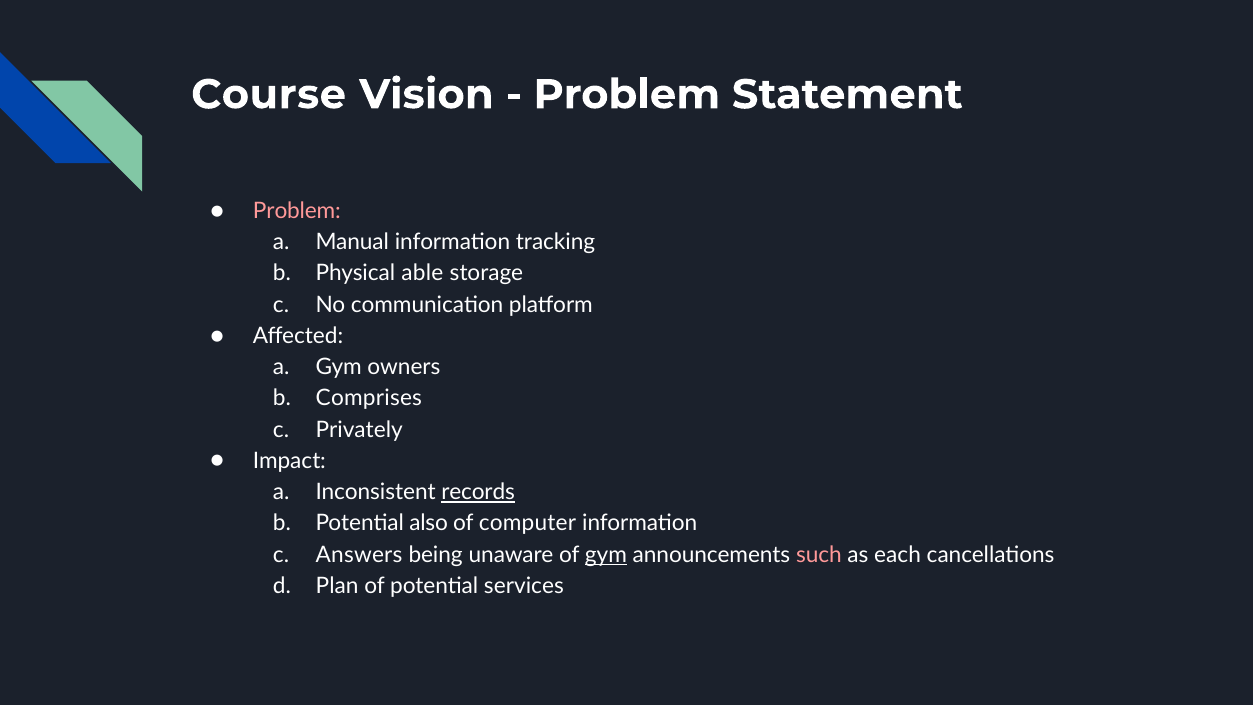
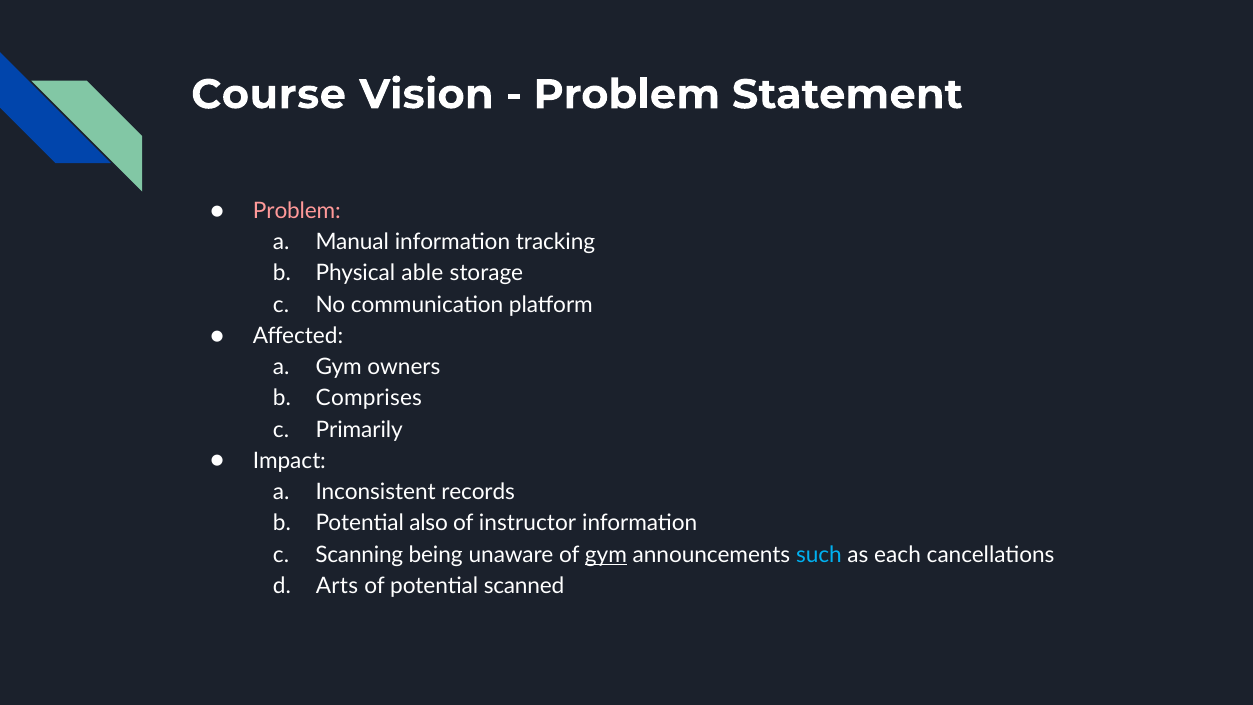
Privately: Privately -> Primarily
records underline: present -> none
computer: computer -> instructor
Answers: Answers -> Scanning
such colour: pink -> light blue
Plan: Plan -> Arts
services: services -> scanned
